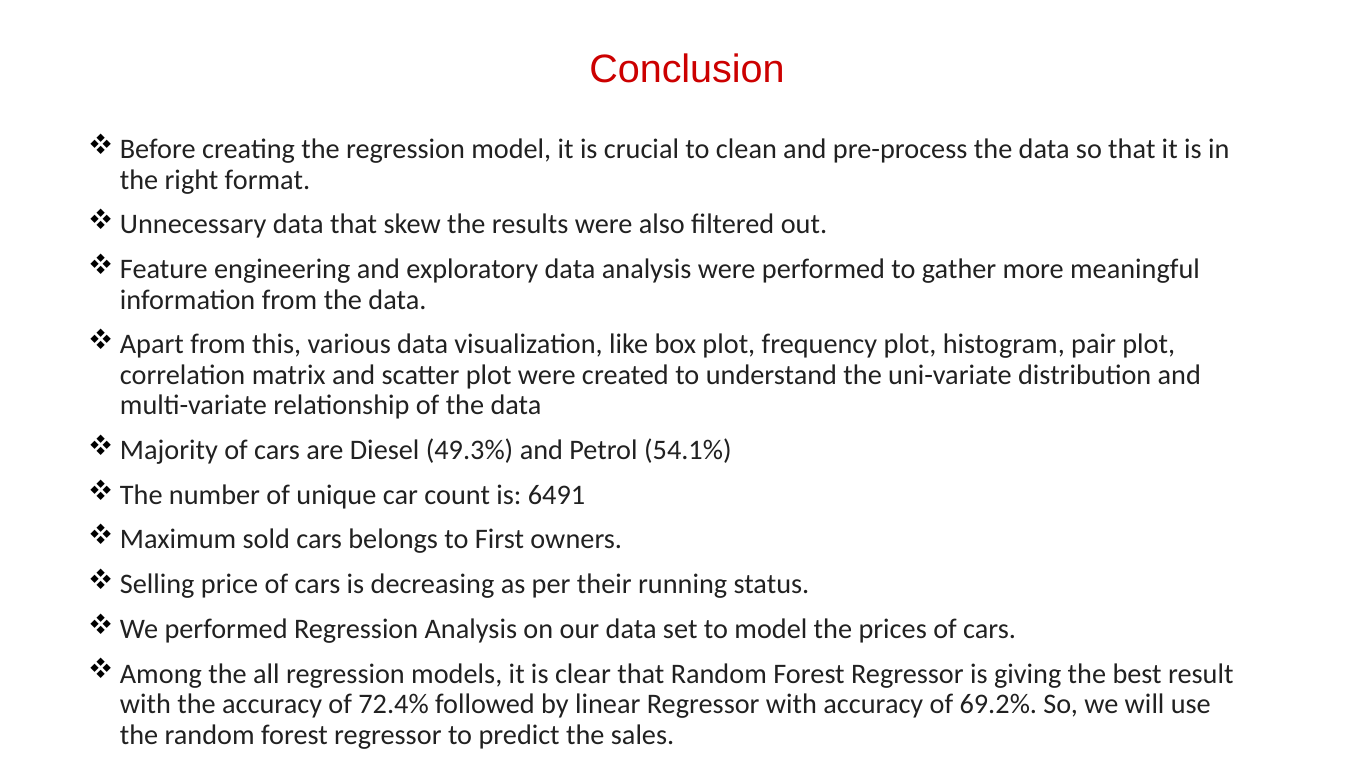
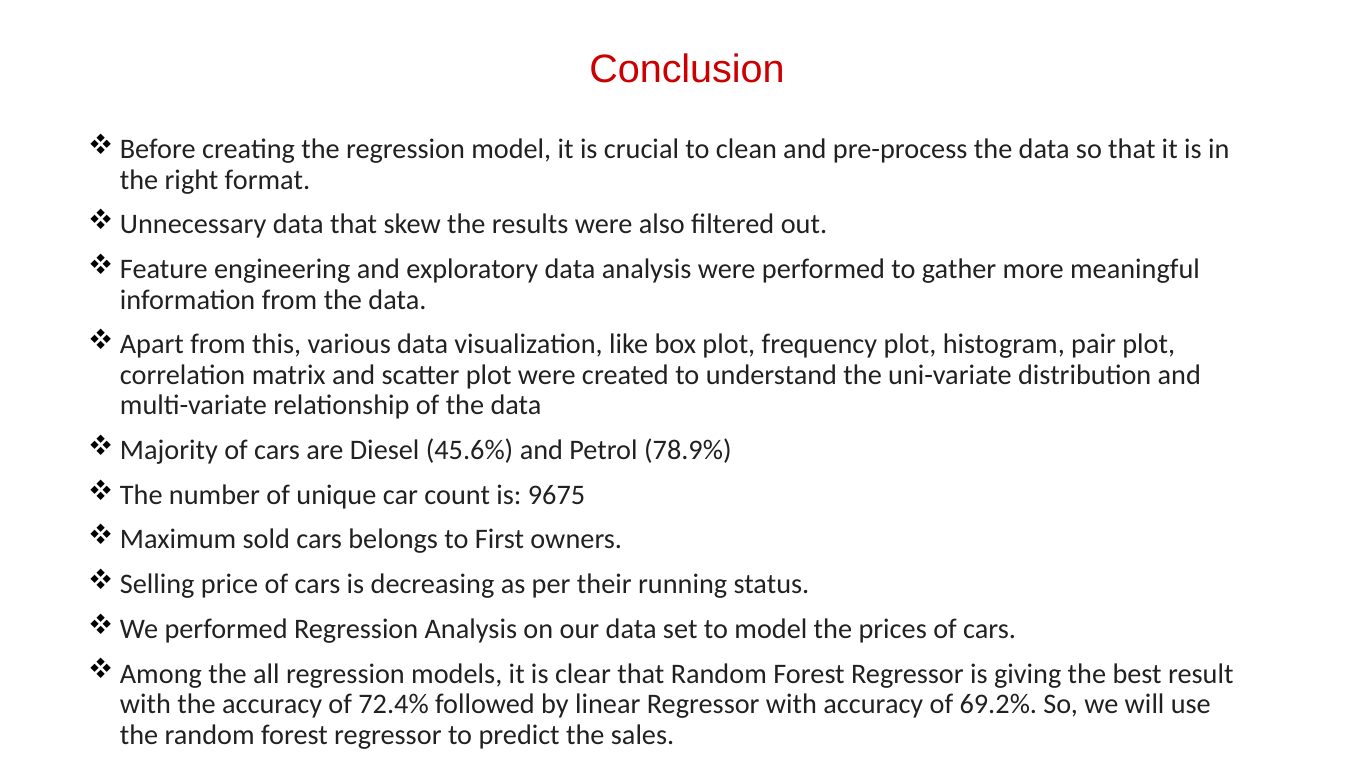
49.3%: 49.3% -> 45.6%
54.1%: 54.1% -> 78.9%
6491: 6491 -> 9675
